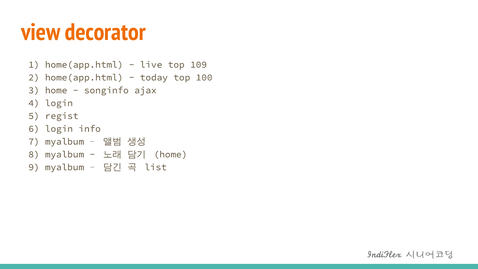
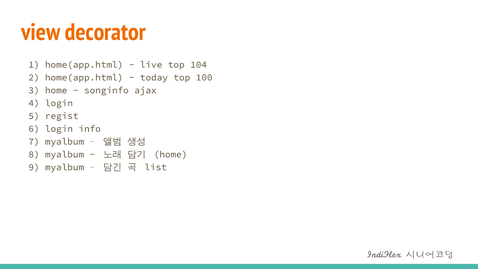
109: 109 -> 104
